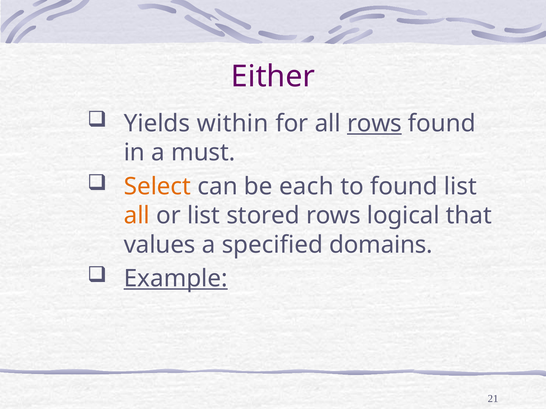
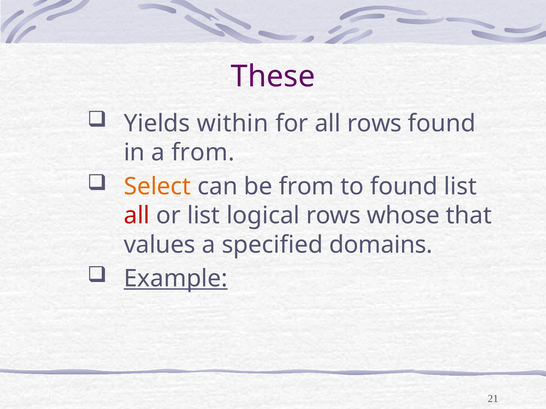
Either: Either -> These
rows at (374, 124) underline: present -> none
a must: must -> from
be each: each -> from
all at (137, 216) colour: orange -> red
stored: stored -> logical
logical: logical -> whose
